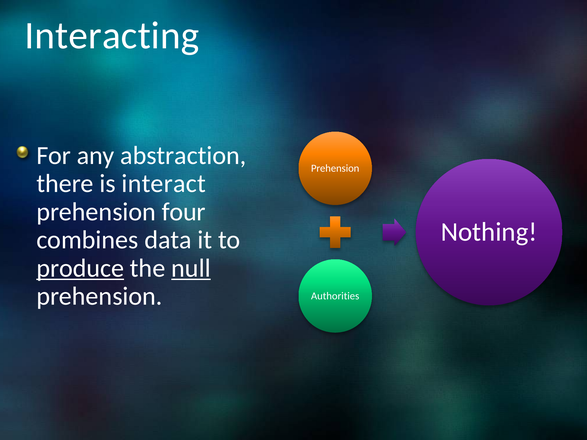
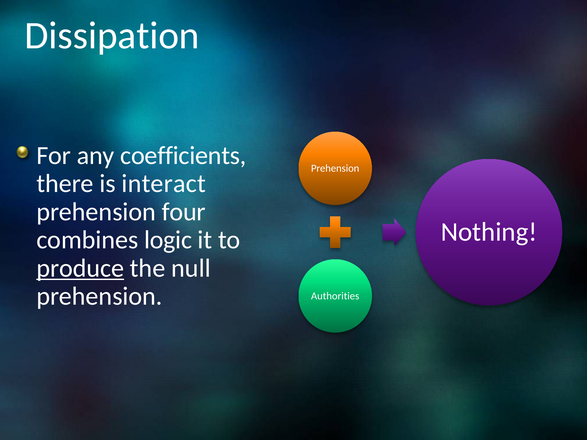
Interacting: Interacting -> Dissipation
abstraction: abstraction -> coefficients
data: data -> logic
null underline: present -> none
